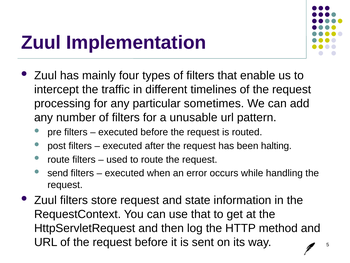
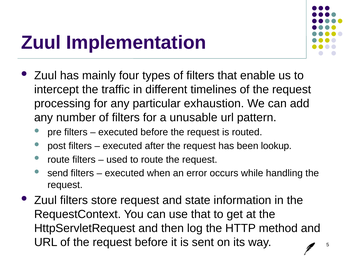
sometimes: sometimes -> exhaustion
halting: halting -> lookup
